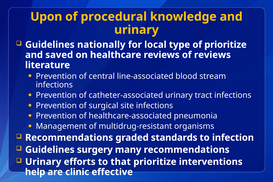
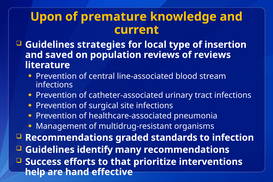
procedural: procedural -> premature
urinary at (136, 30): urinary -> current
nationally: nationally -> strategies
of prioritize: prioritize -> insertion
healthcare: healthcare -> population
surgery: surgery -> identify
Urinary at (43, 162): Urinary -> Success
clinic: clinic -> hand
